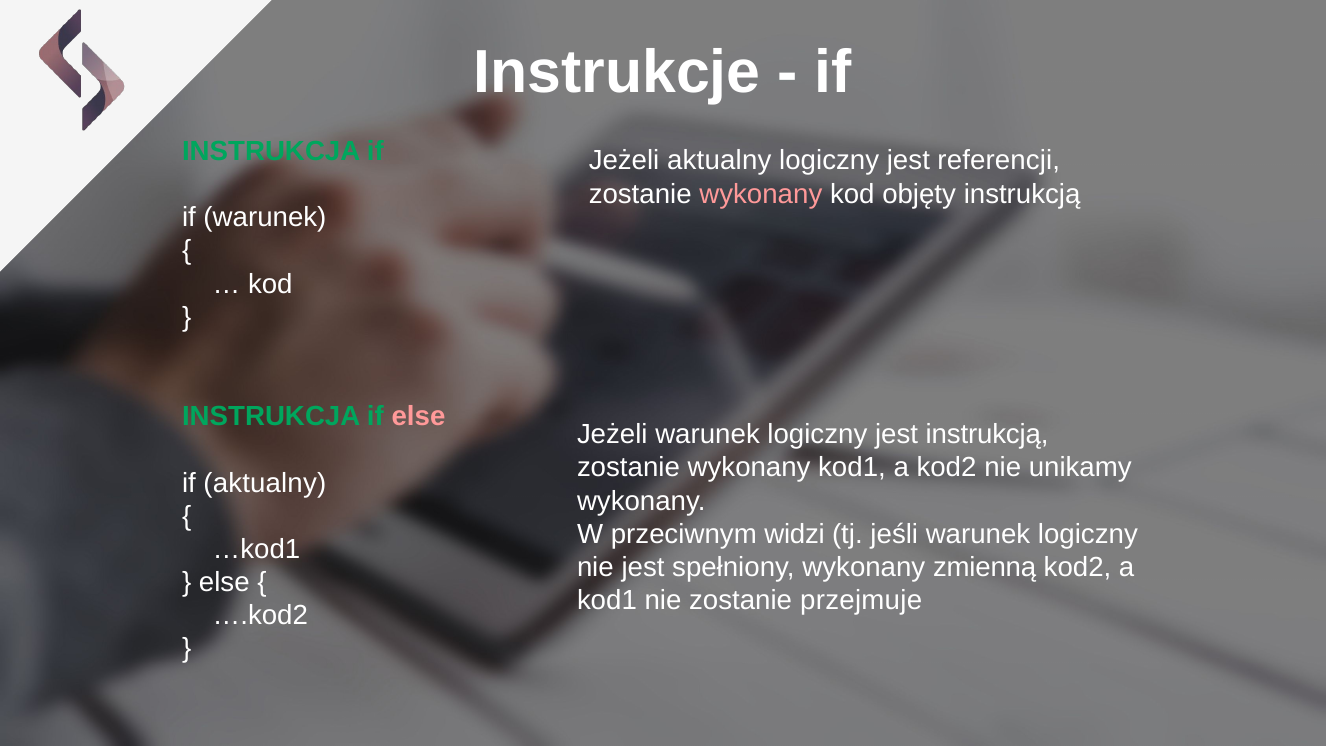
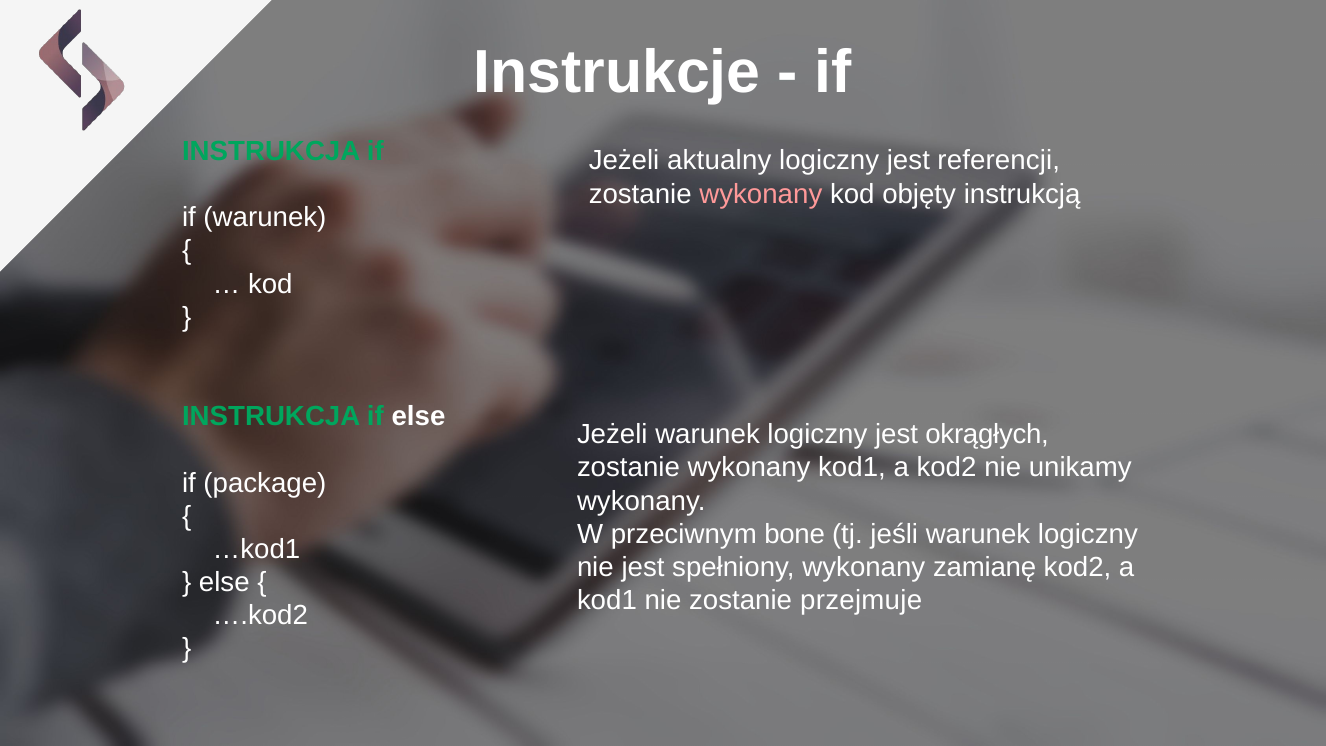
else at (418, 417) colour: pink -> white
jest instrukcją: instrukcją -> okrągłych
if aktualny: aktualny -> package
widzi: widzi -> bone
zmienną: zmienną -> zamianę
